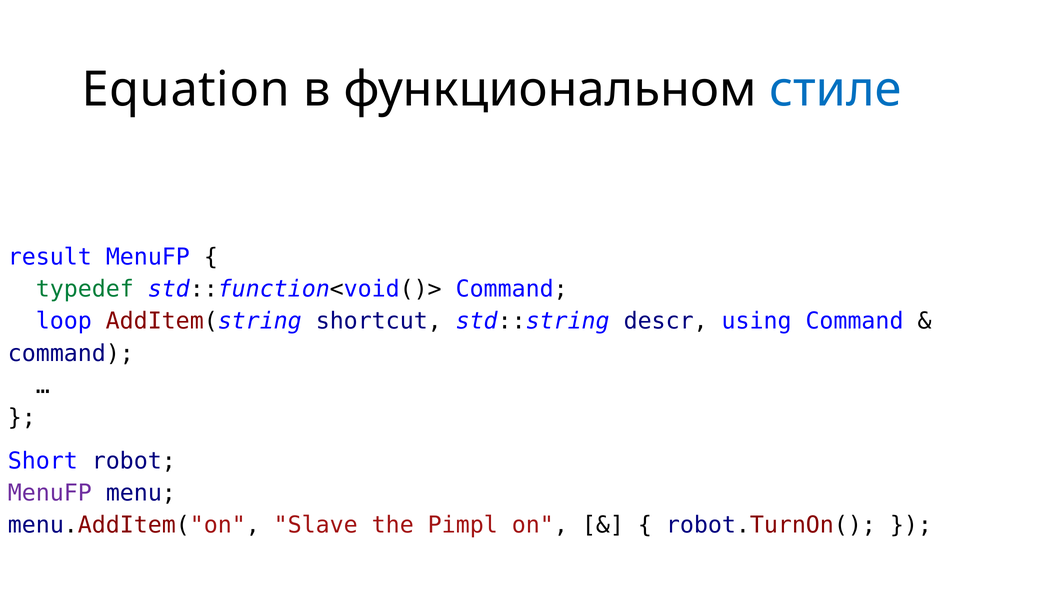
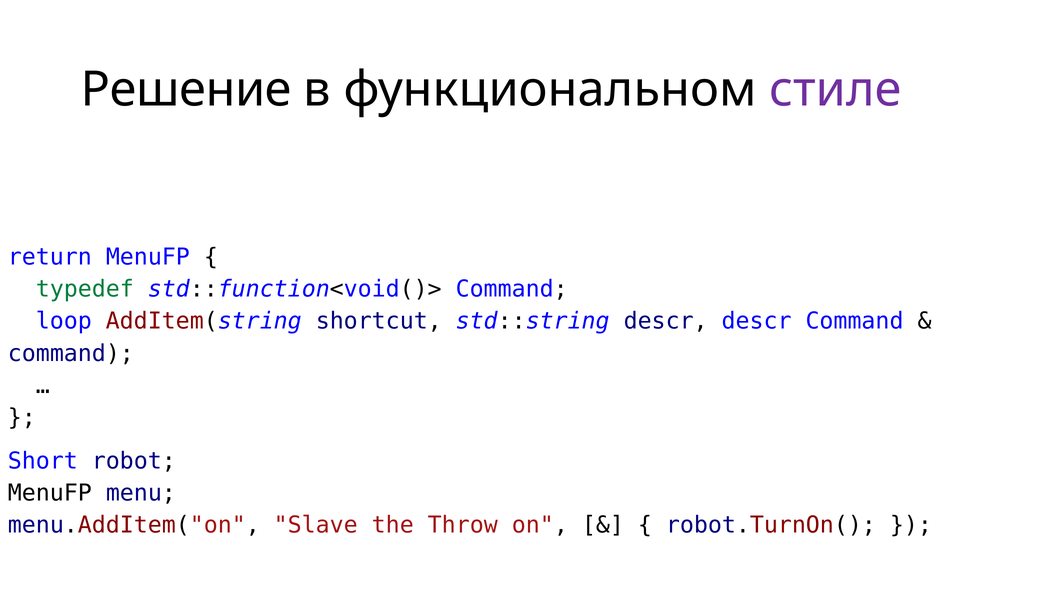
Equation: Equation -> Решение
стиле colour: blue -> purple
result: result -> return
descr using: using -> descr
MenuFP at (50, 493) colour: purple -> black
Pimpl: Pimpl -> Throw
